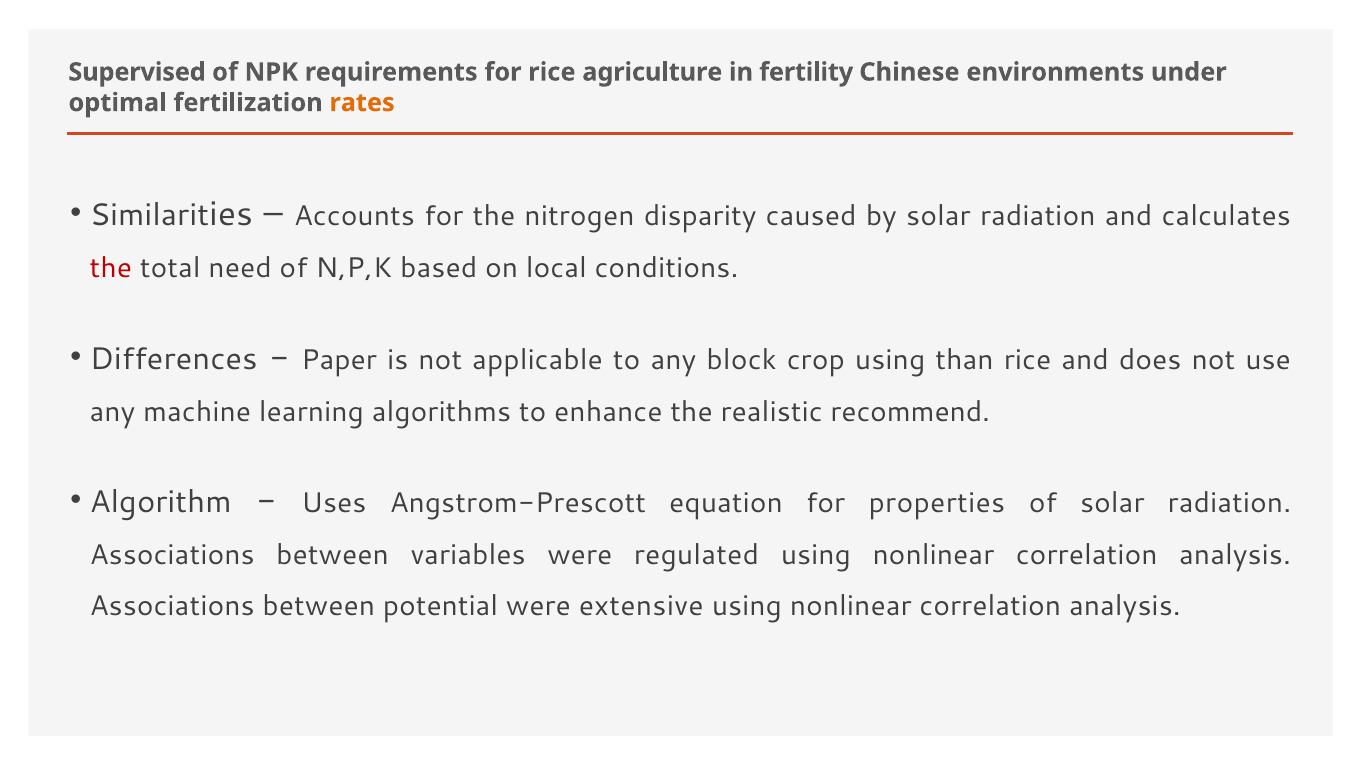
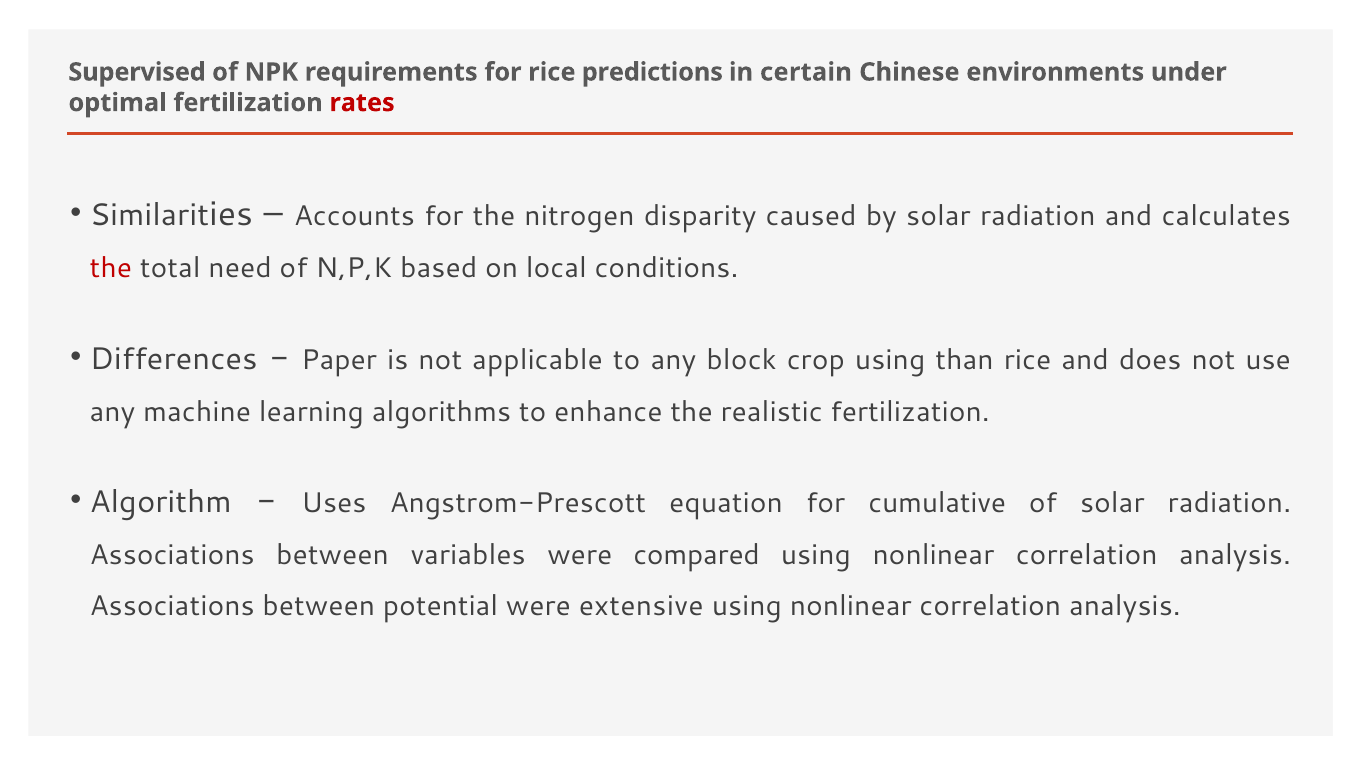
agriculture: agriculture -> predictions
fertility: fertility -> certain
rates colour: orange -> red
realistic recommend: recommend -> fertilization
properties: properties -> cumulative
regulated: regulated -> compared
